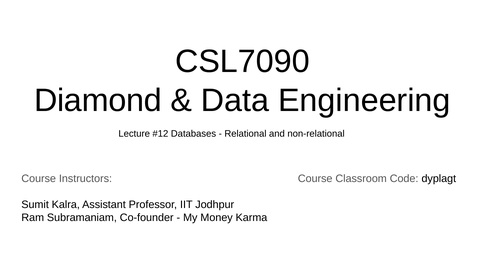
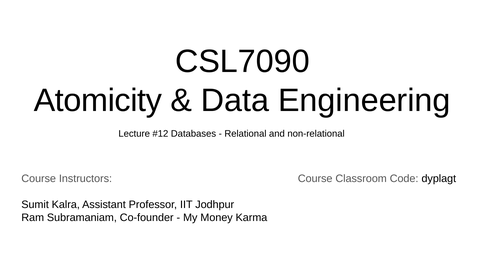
Diamond: Diamond -> Atomicity
